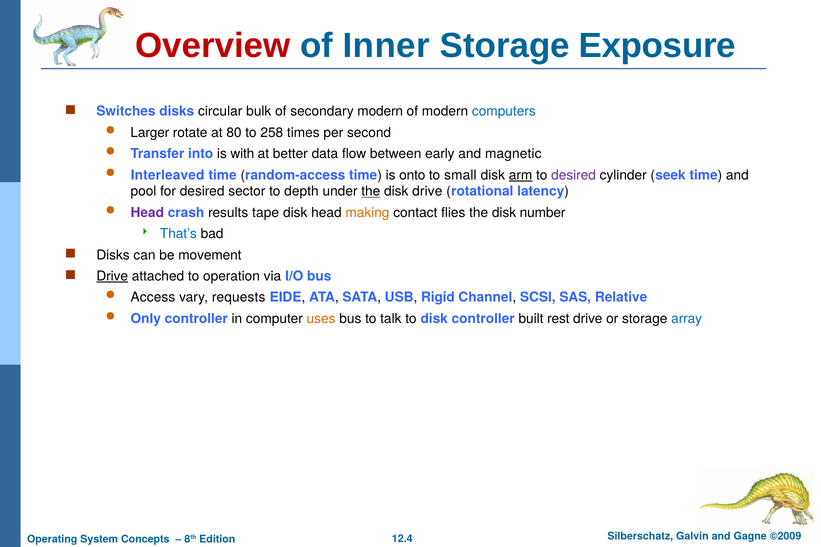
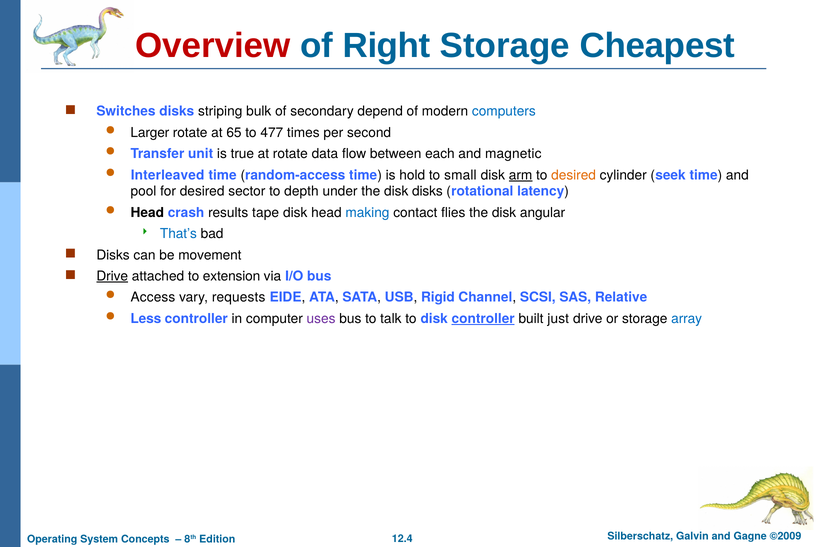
Inner: Inner -> Right
Exposure: Exposure -> Cheapest
circular: circular -> striping
secondary modern: modern -> depend
80: 80 -> 65
258: 258 -> 477
into: into -> unit
with: with -> true
at better: better -> rotate
early: early -> each
onto: onto -> hold
desired at (574, 175) colour: purple -> orange
the at (371, 192) underline: present -> none
disk drive: drive -> disks
Head at (147, 213) colour: purple -> black
making colour: orange -> blue
number: number -> angular
operation: operation -> extension
Only: Only -> Less
uses colour: orange -> purple
controller at (483, 319) underline: none -> present
rest: rest -> just
